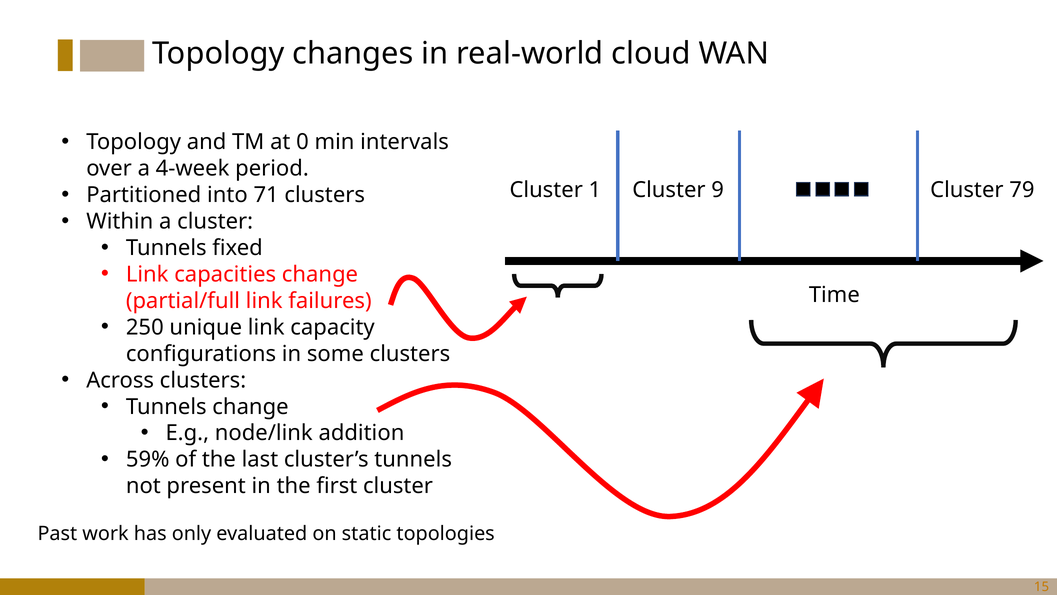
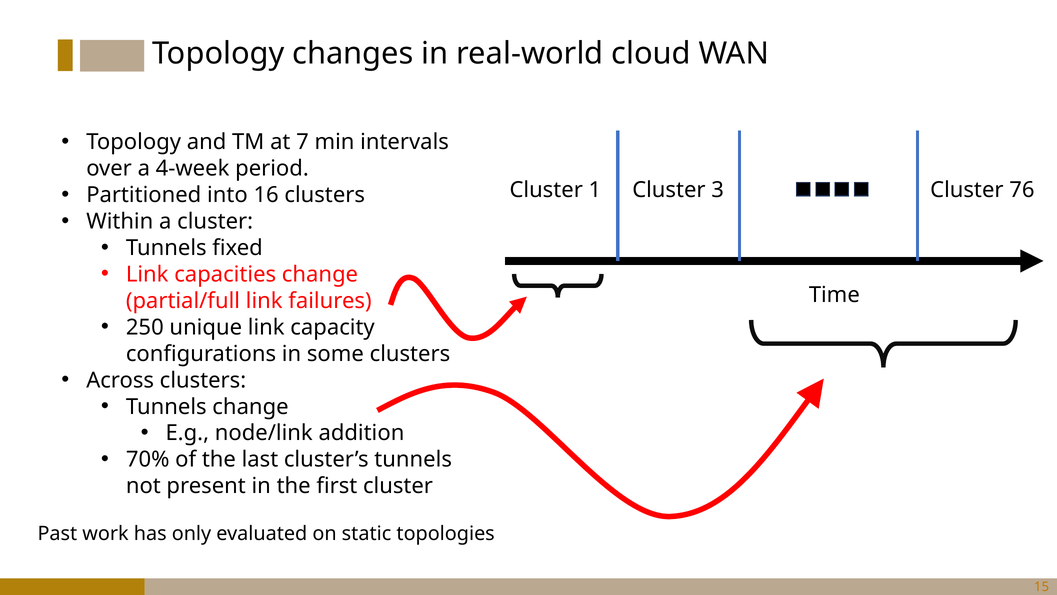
0: 0 -> 7
71: 71 -> 16
9: 9 -> 3
79: 79 -> 76
59%: 59% -> 70%
